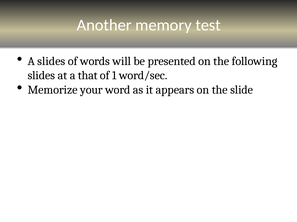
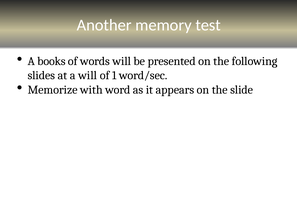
A slides: slides -> books
a that: that -> will
your: your -> with
